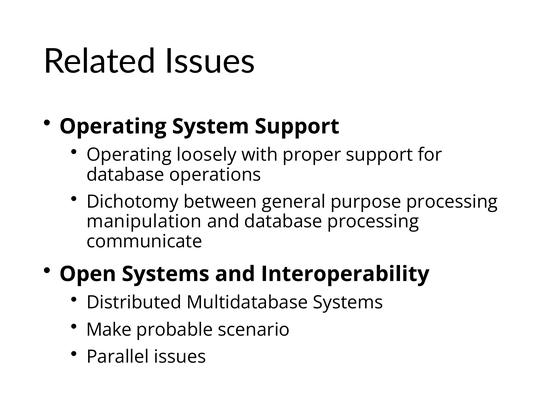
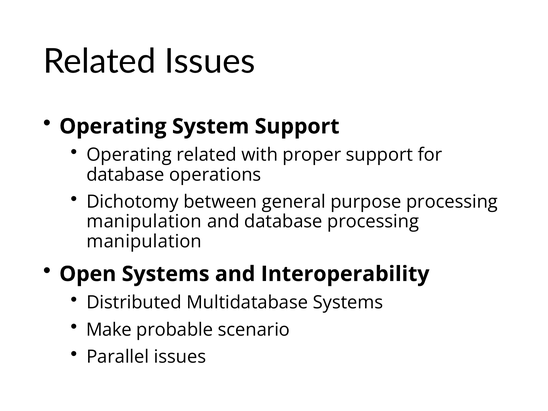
Operating loosely: loosely -> related
communicate at (144, 241): communicate -> manipulation
